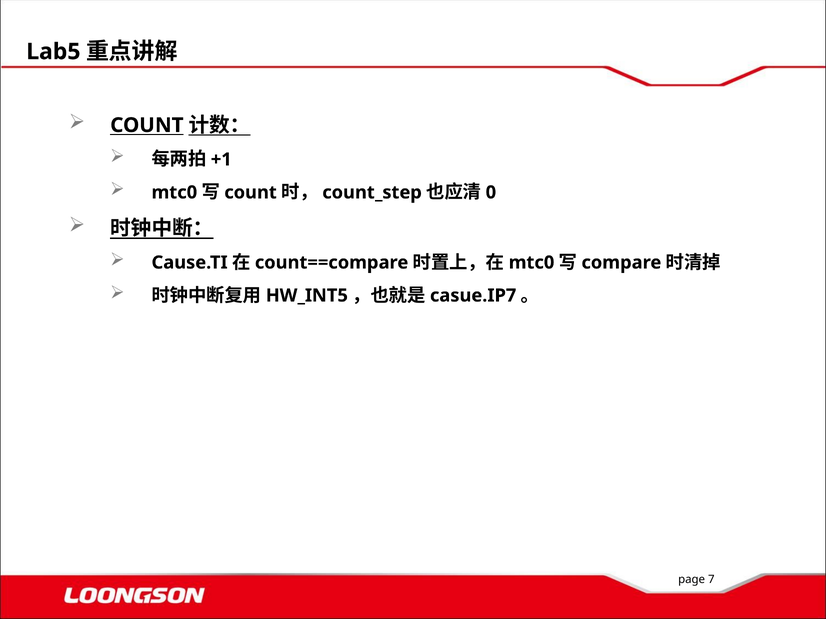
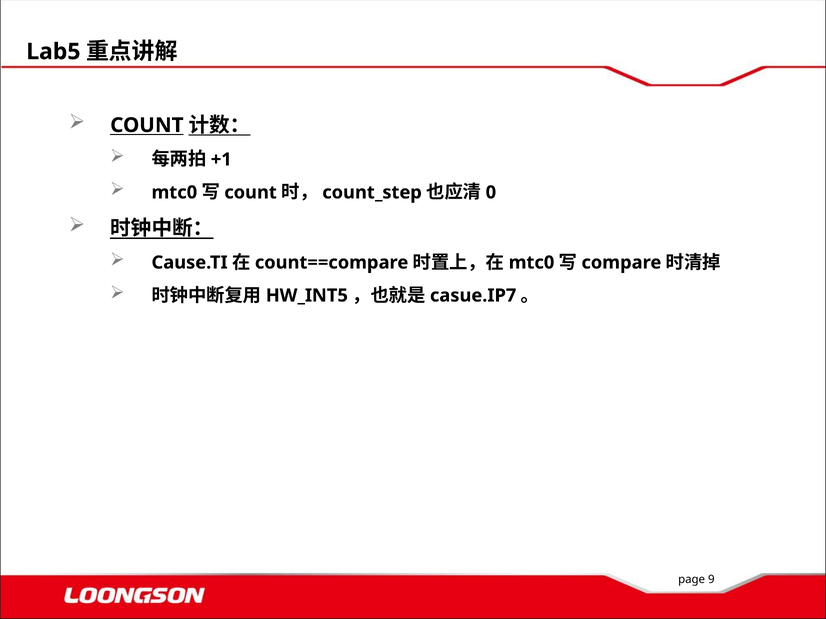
7: 7 -> 9
